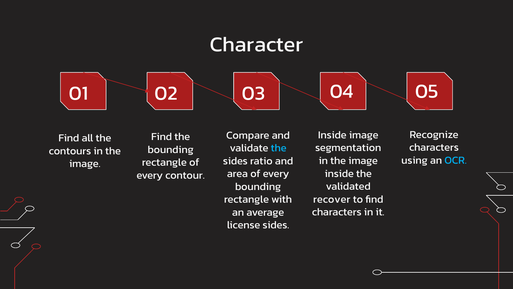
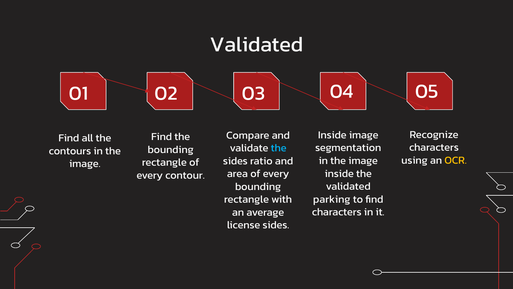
Character at (256, 44): Character -> Validated
OCR colour: light blue -> yellow
recover: recover -> parking
